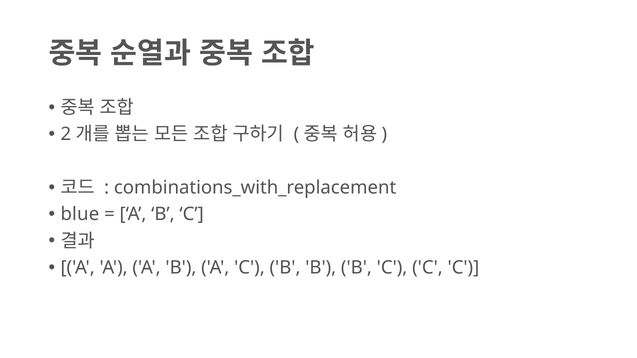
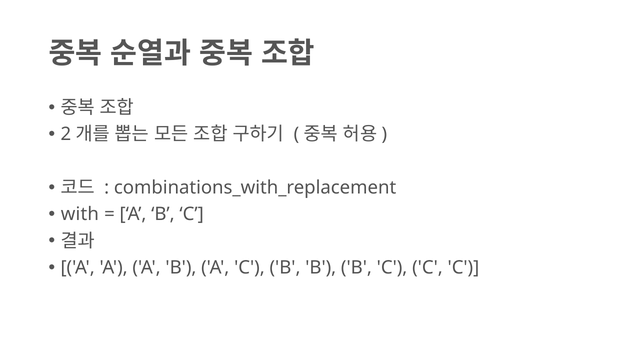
blue: blue -> with
